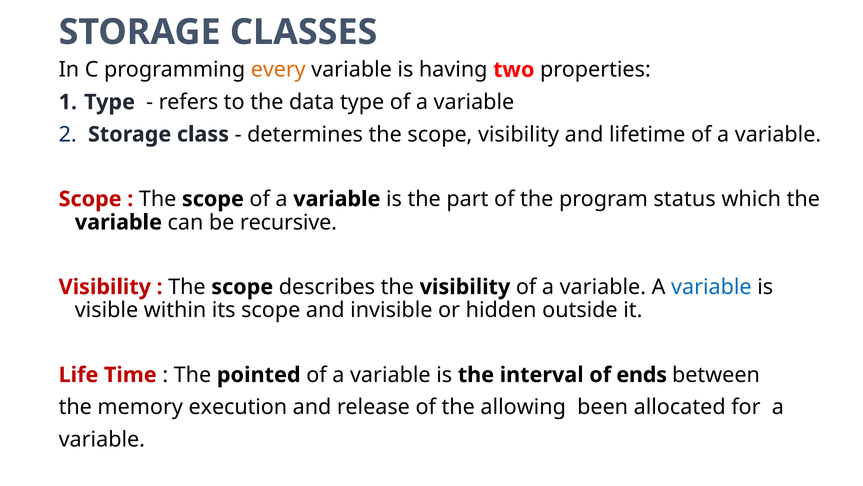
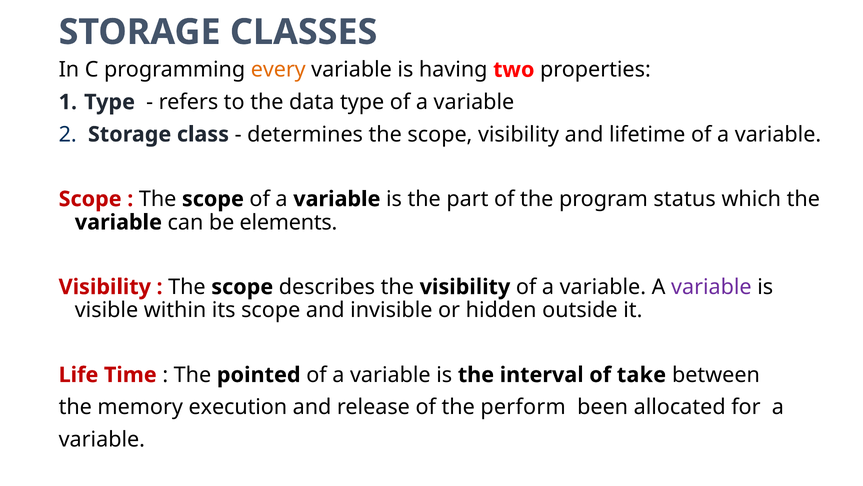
recursive: recursive -> elements
variable at (711, 287) colour: blue -> purple
ends: ends -> take
allowing: allowing -> perform
